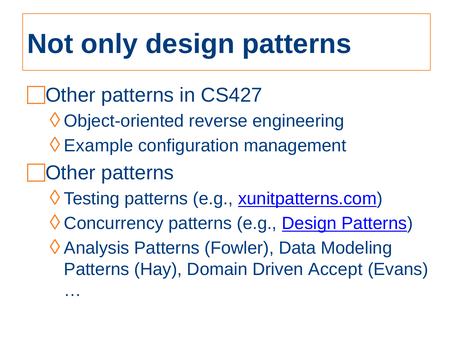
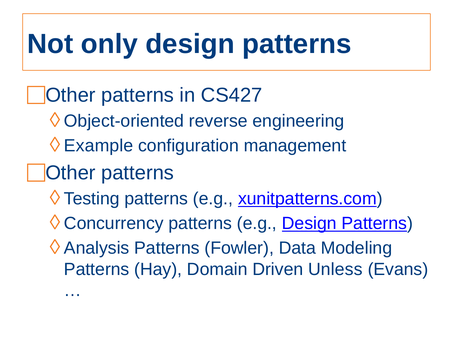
Accept: Accept -> Unless
